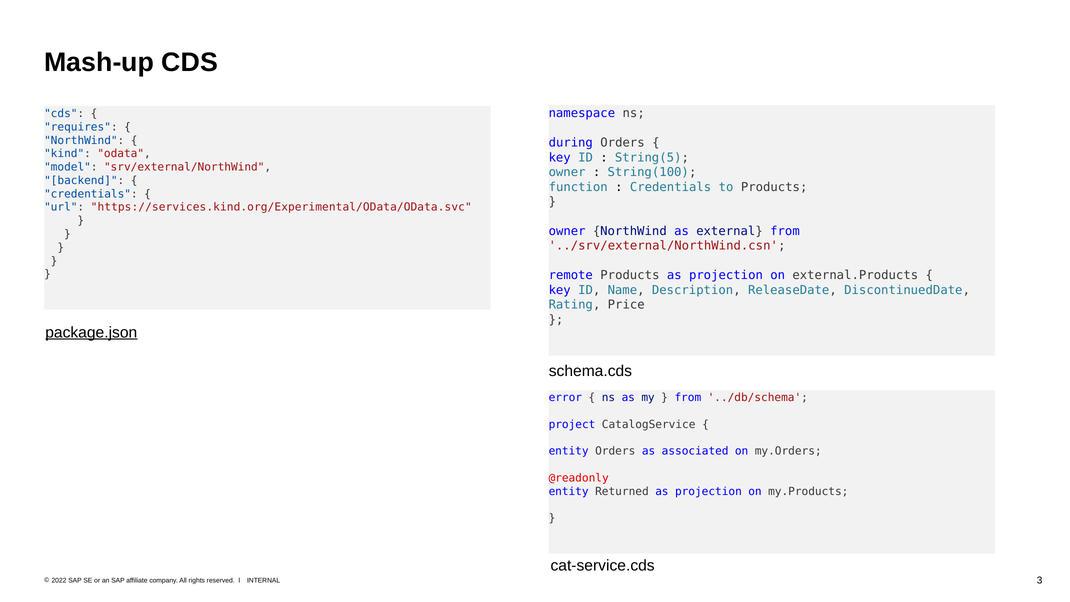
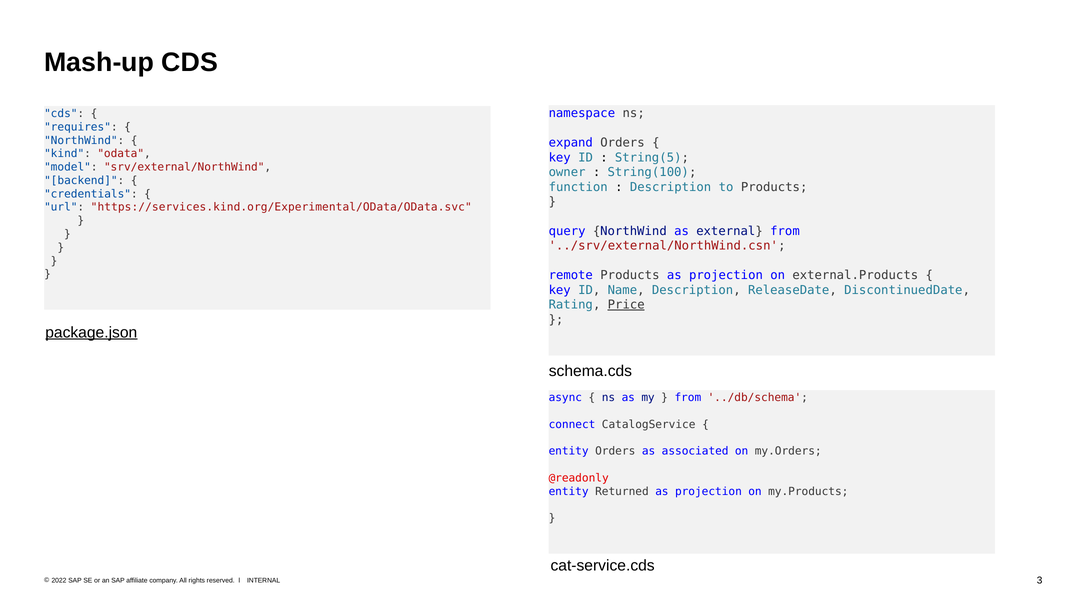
during: during -> expand
Credentials at (671, 187): Credentials -> Description
owner at (567, 231): owner -> query
Price underline: none -> present
error: error -> async
project: project -> connect
